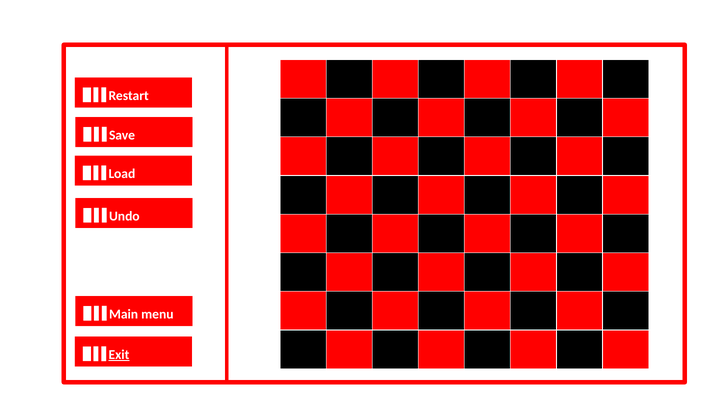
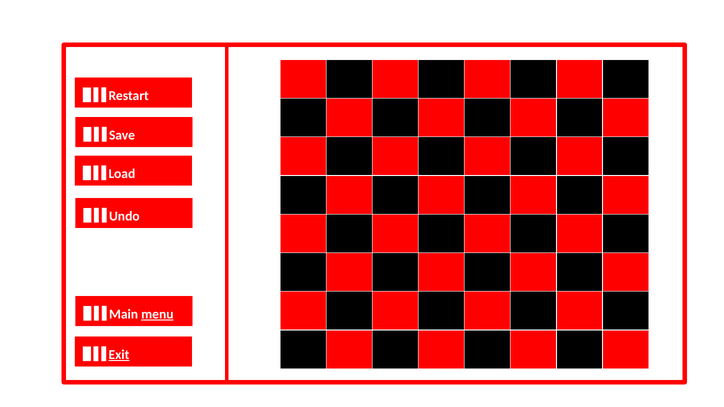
menu underline: none -> present
